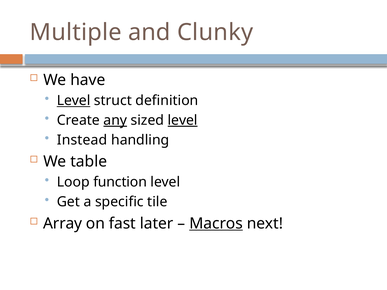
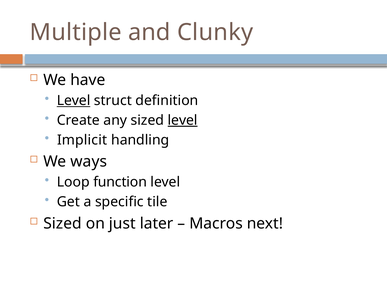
any underline: present -> none
Instead: Instead -> Implicit
table: table -> ways
Array at (63, 224): Array -> Sized
fast: fast -> just
Macros underline: present -> none
